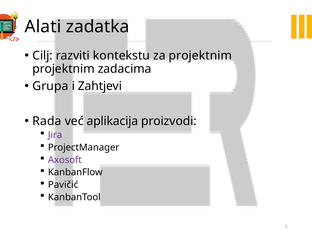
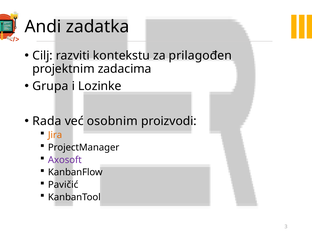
Alati: Alati -> Andi
za projektnim: projektnim -> prilagođen
Zahtjevi: Zahtjevi -> Lozinke
aplikacija: aplikacija -> osobnim
Jira colour: purple -> orange
